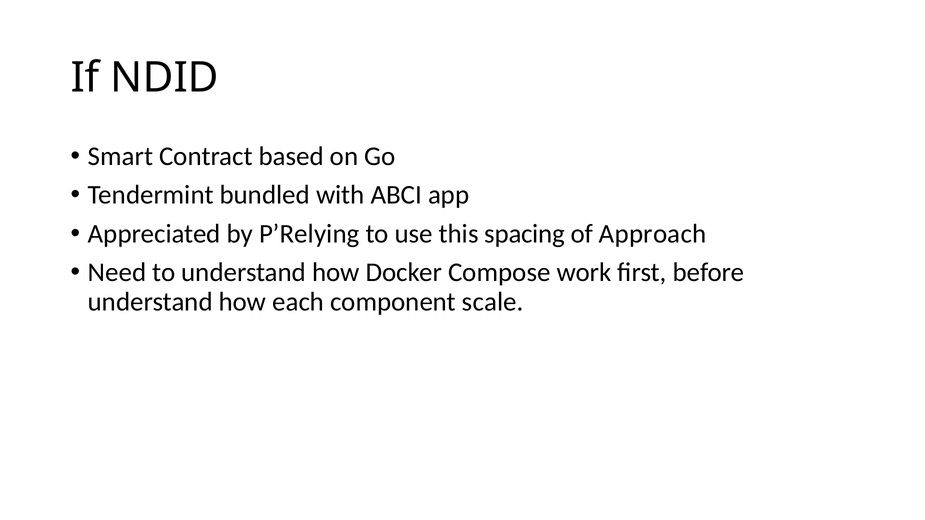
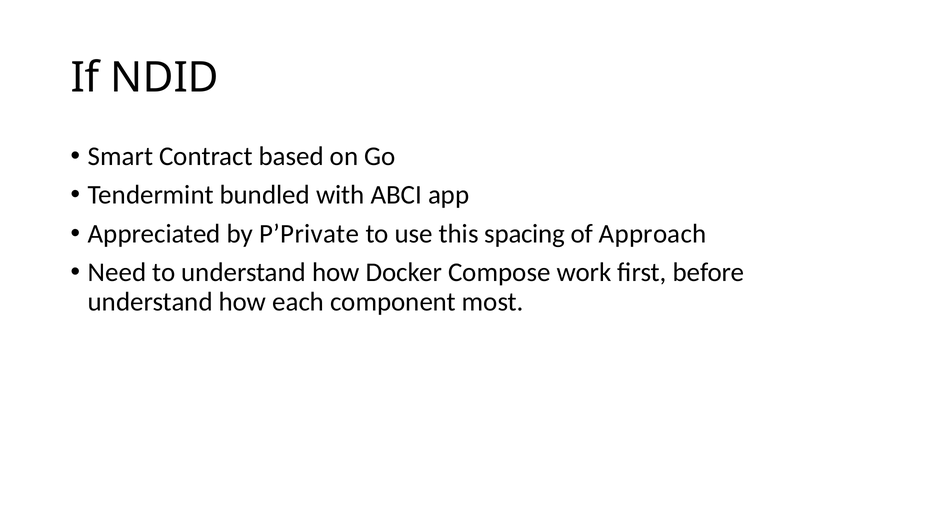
P’Relying: P’Relying -> P’Private
scale: scale -> most
